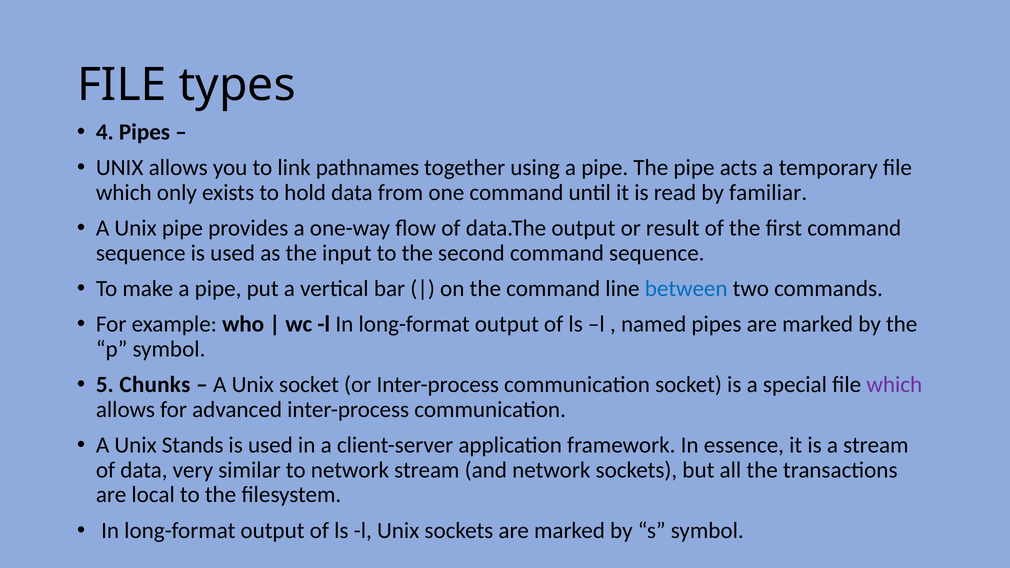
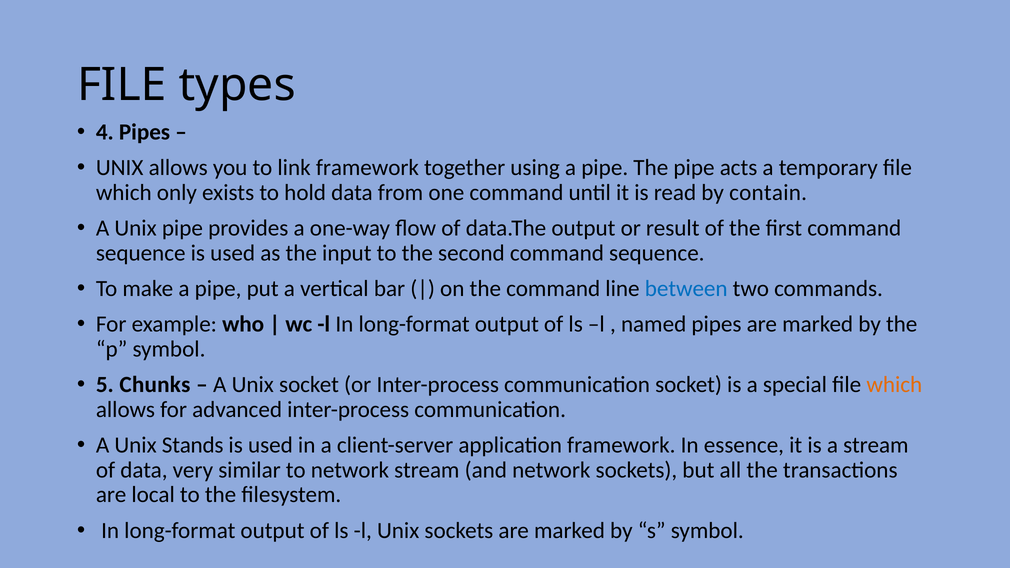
link pathnames: pathnames -> framework
familiar: familiar -> contain
which at (894, 384) colour: purple -> orange
